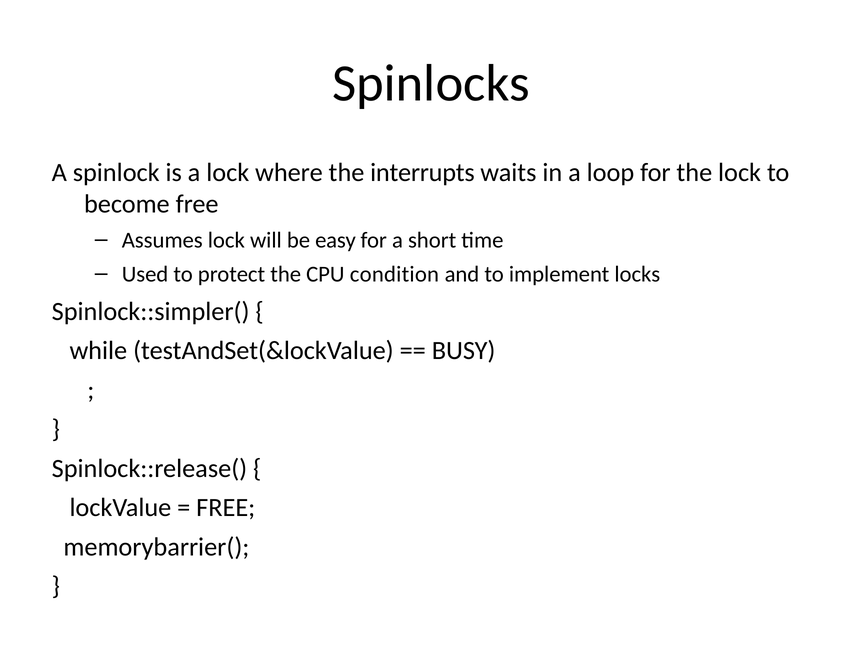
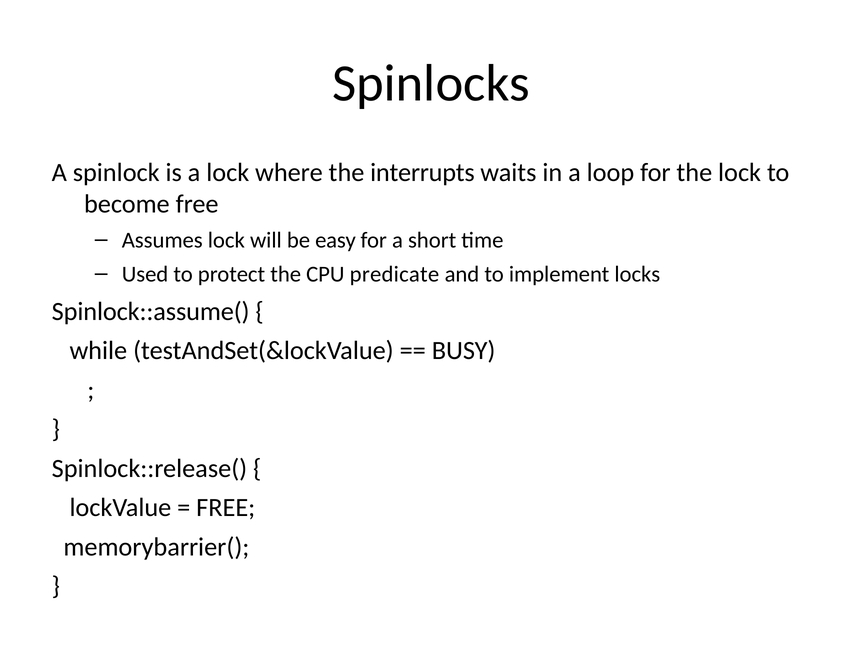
condition: condition -> predicate
Spinlock::simpler(: Spinlock::simpler( -> Spinlock::assume(
